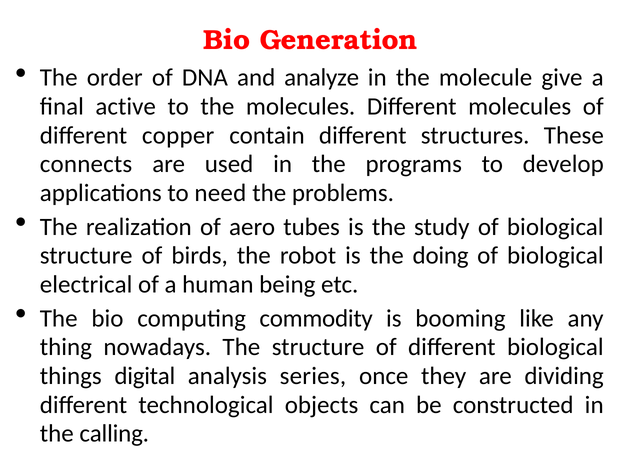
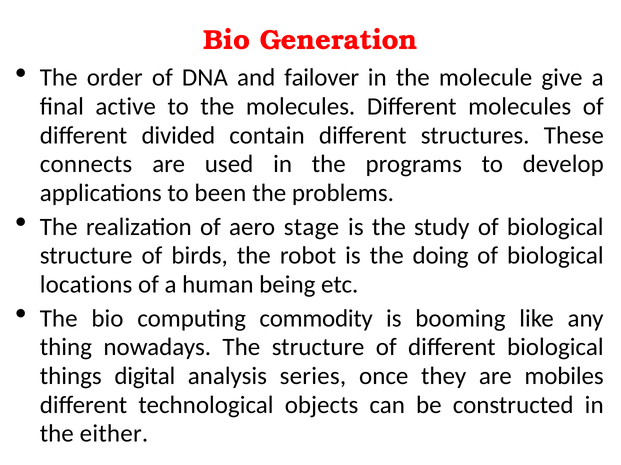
analyze: analyze -> failover
copper: copper -> divided
need: need -> been
tubes: tubes -> stage
electrical: electrical -> locations
dividing: dividing -> mobiles
calling: calling -> either
